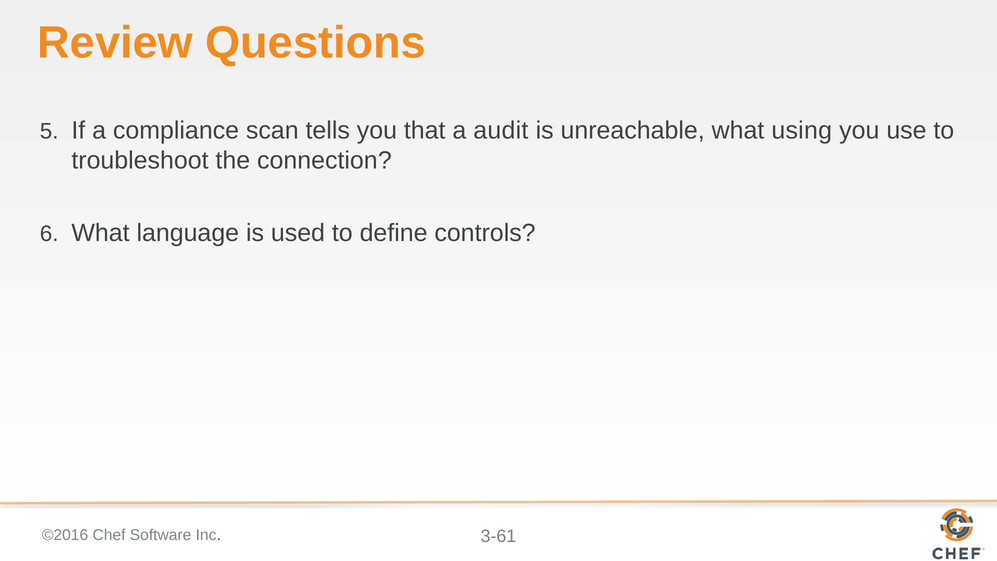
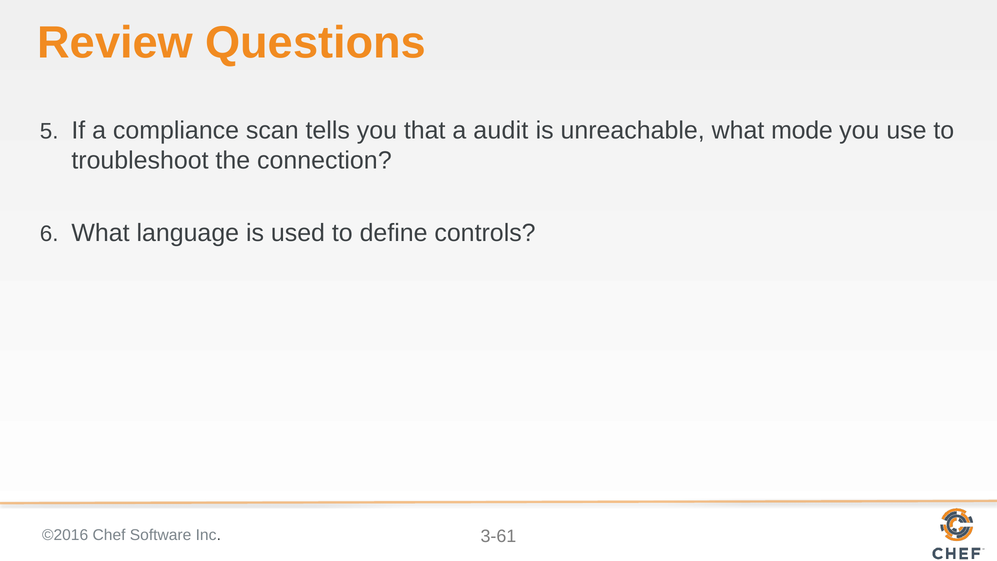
using: using -> mode
